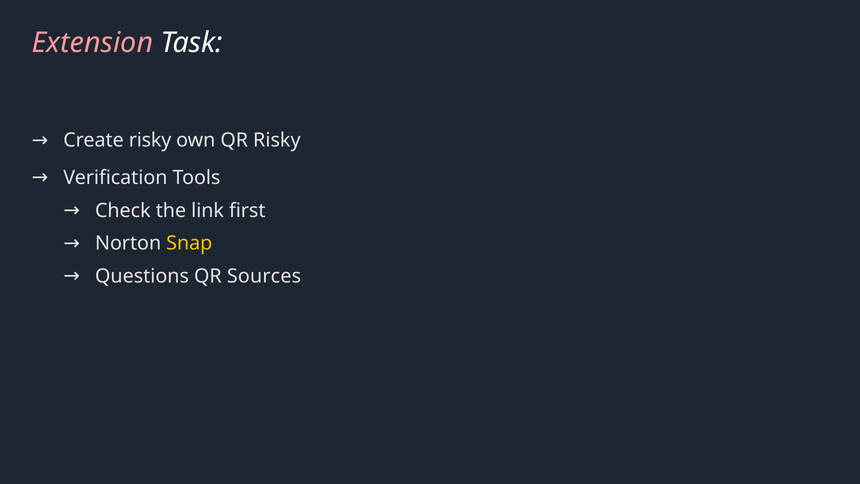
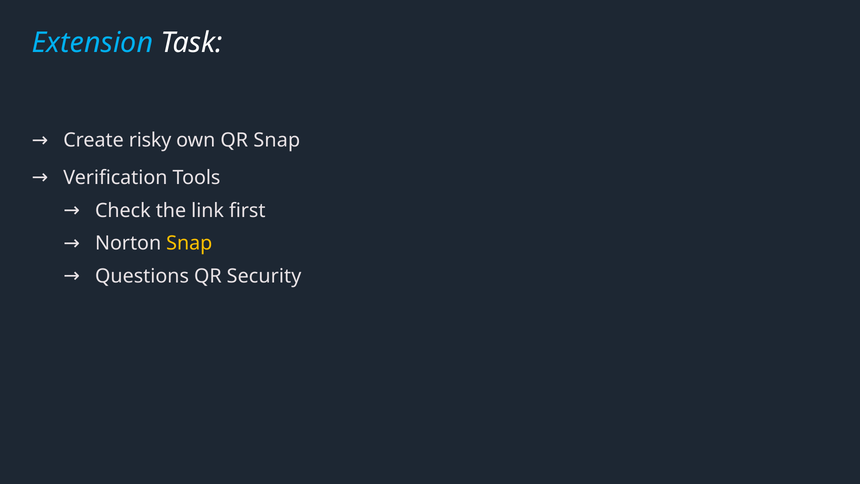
Extension colour: pink -> light blue
QR Risky: Risky -> Snap
Sources: Sources -> Security
